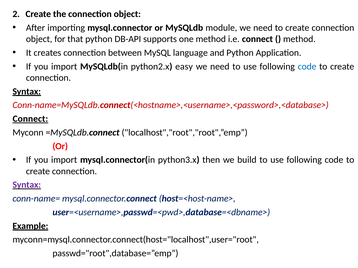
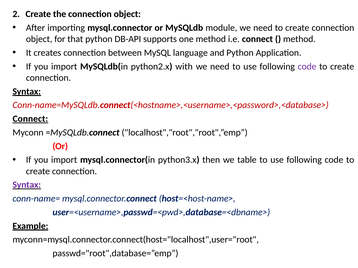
easy: easy -> with
code at (307, 67) colour: blue -> purple
build: build -> table
